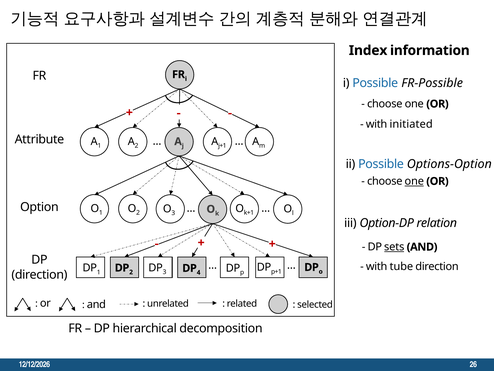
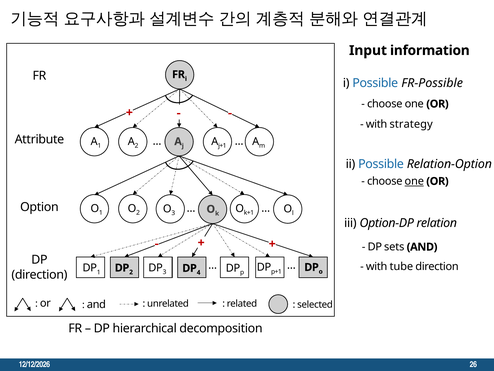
Index: Index -> Input
initiated: initiated -> strategy
Options-Option: Options-Option -> Relation-Option
sets underline: present -> none
